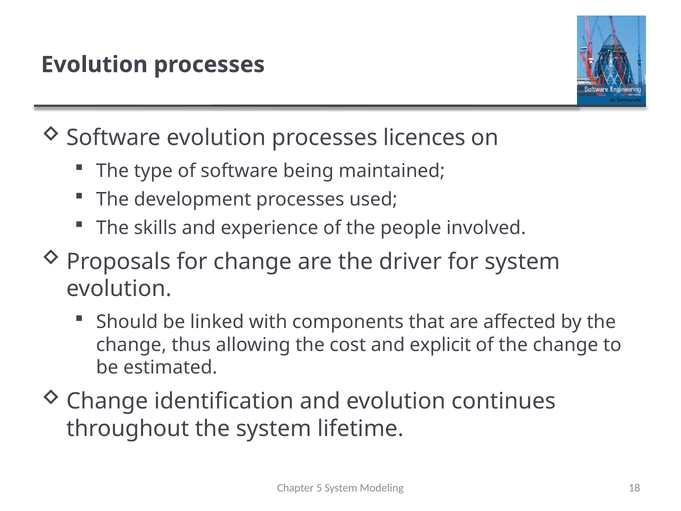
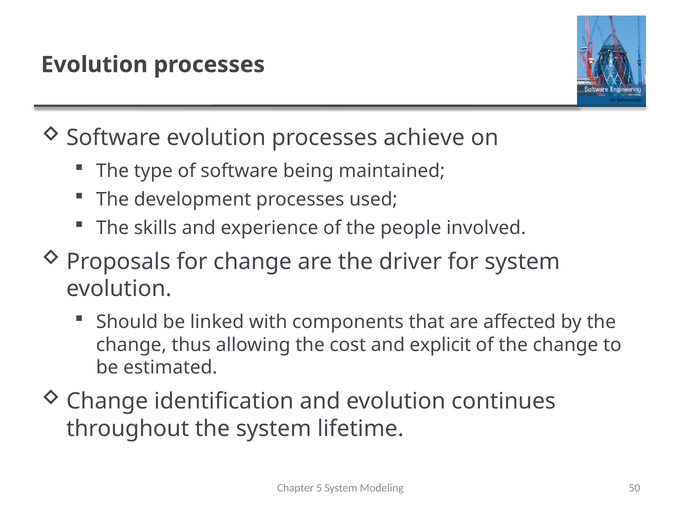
licences: licences -> achieve
18: 18 -> 50
